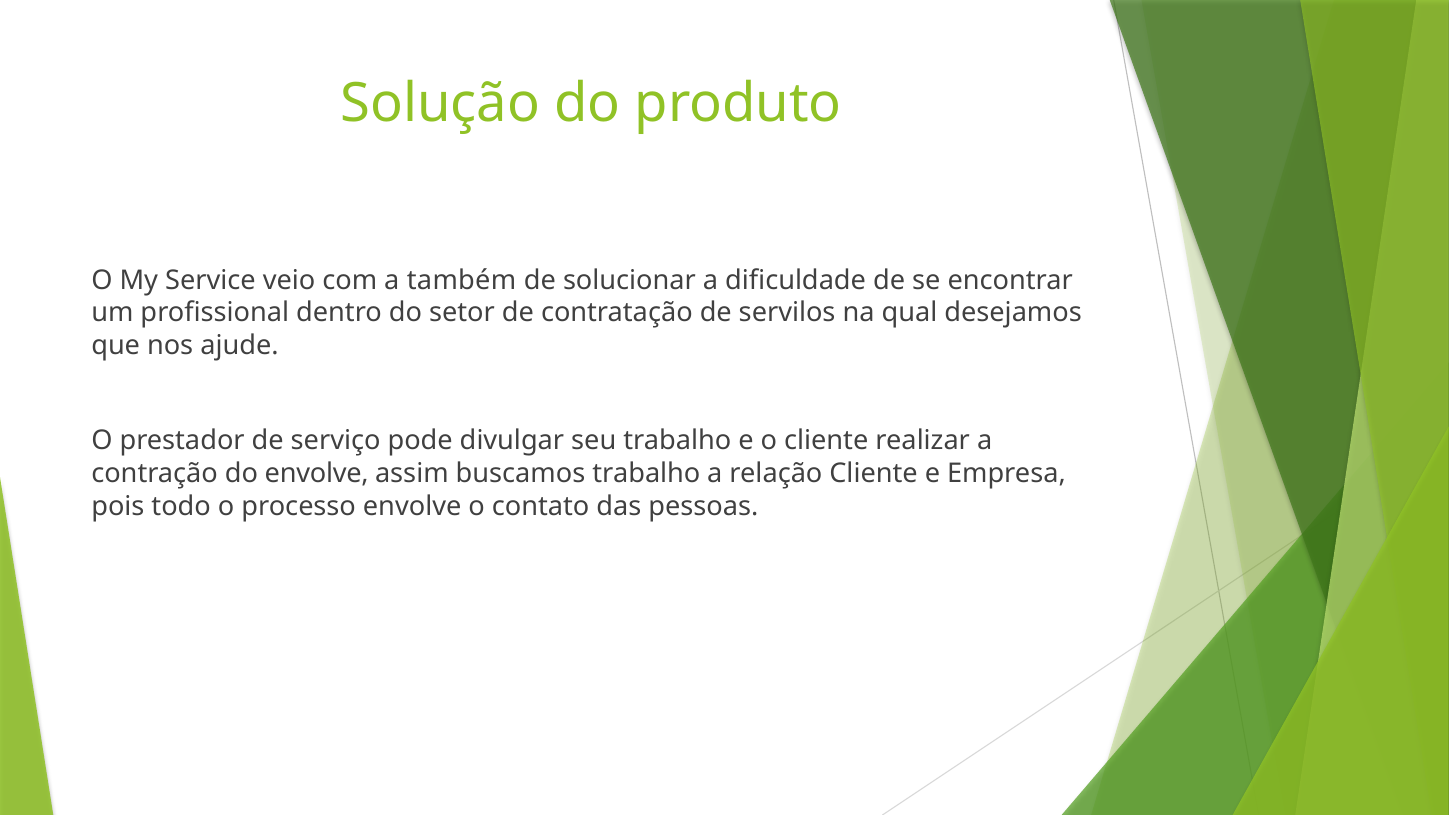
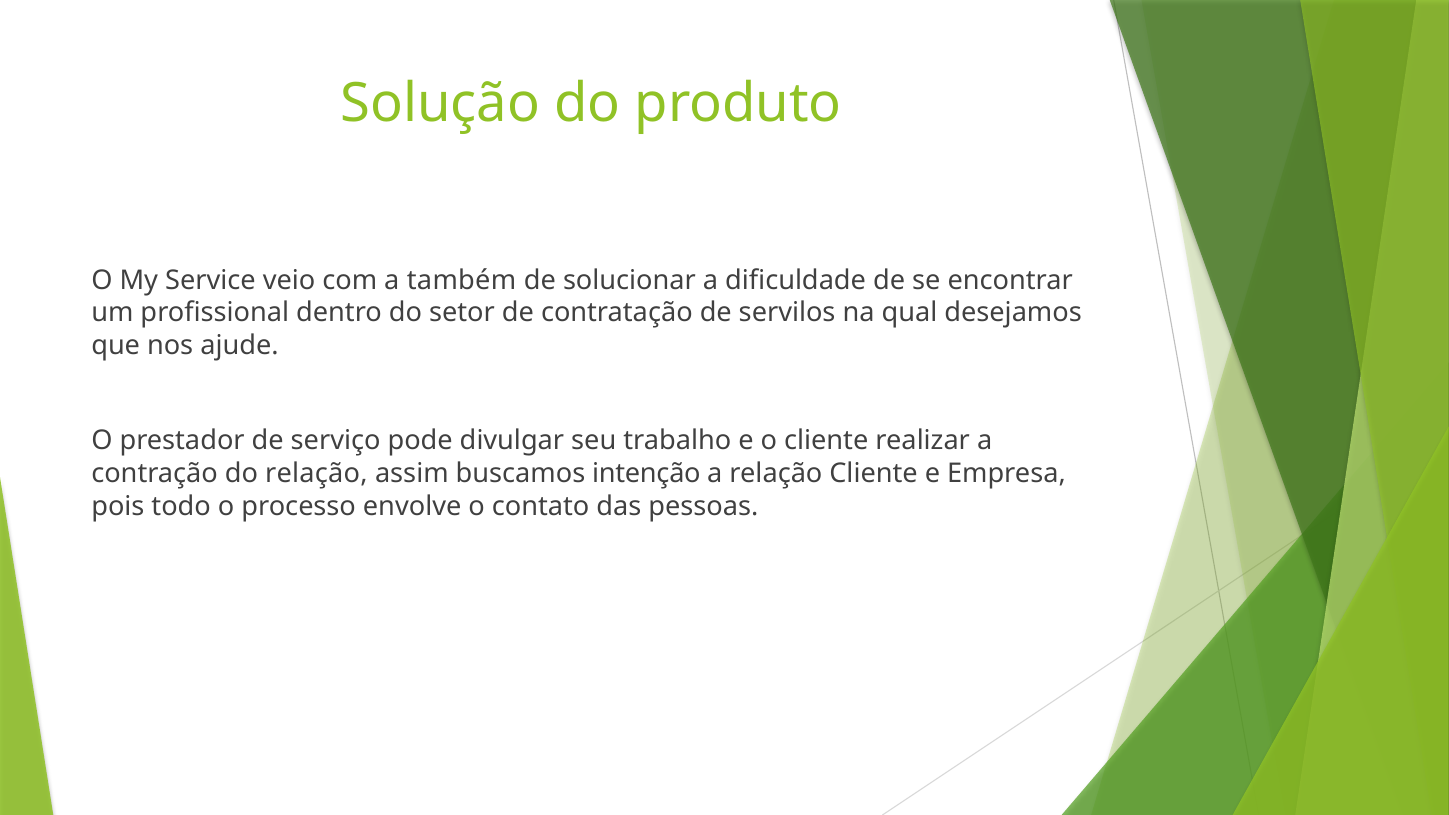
do envolve: envolve -> relação
buscamos trabalho: trabalho -> intenção
